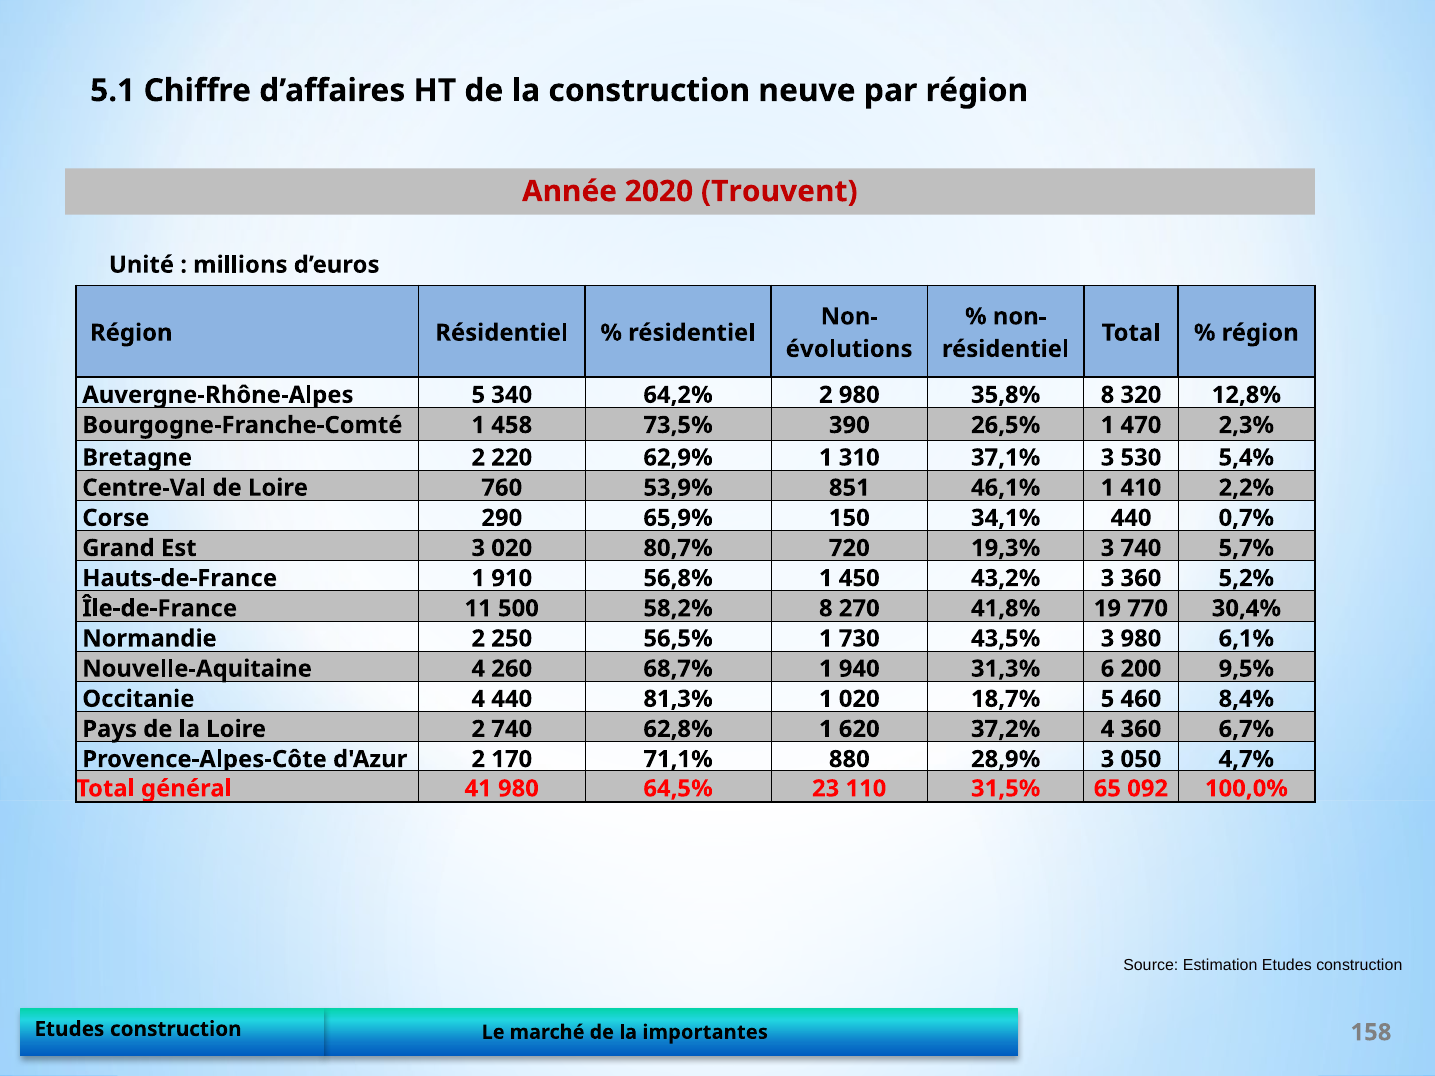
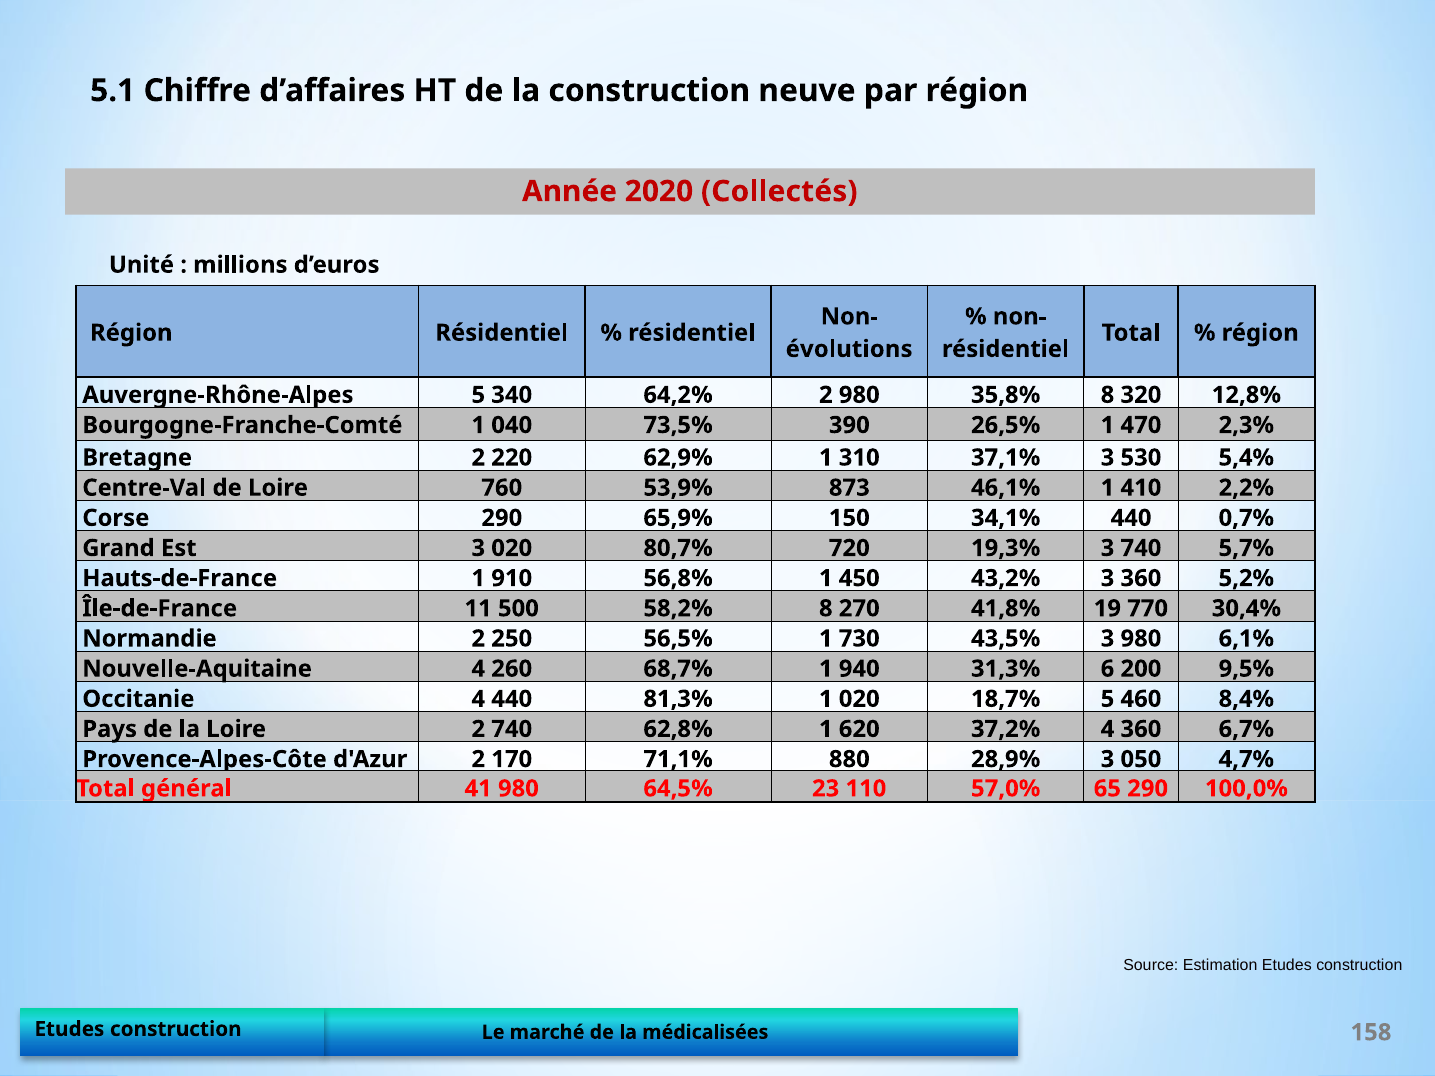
Trouvent: Trouvent -> Collectés
458: 458 -> 040
851: 851 -> 873
31,5%: 31,5% -> 57,0%
65 092: 092 -> 290
importantes: importantes -> médicalisées
